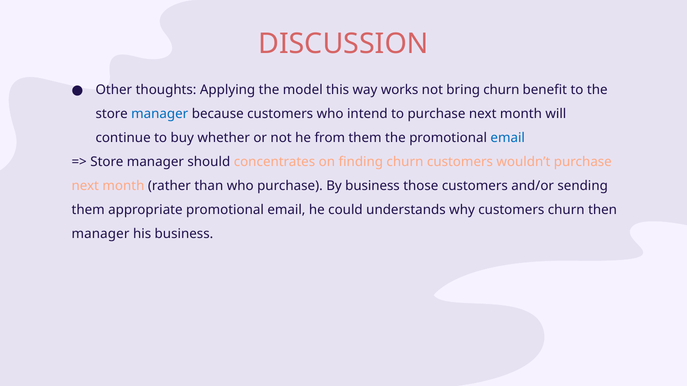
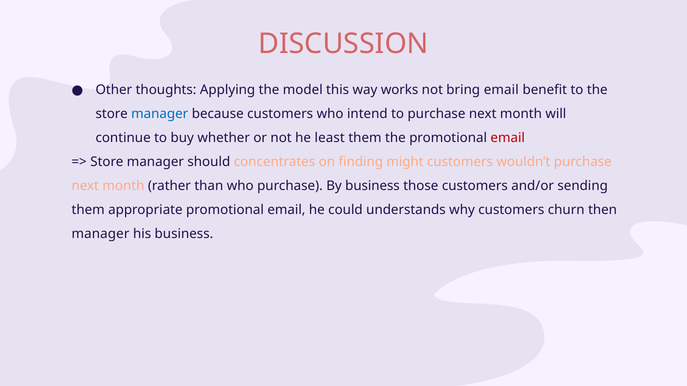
bring churn: churn -> email
from: from -> least
email at (508, 138) colour: blue -> red
finding churn: churn -> might
